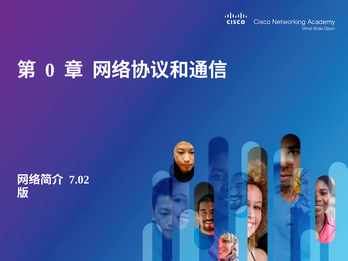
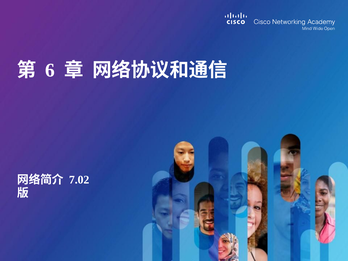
0: 0 -> 6
